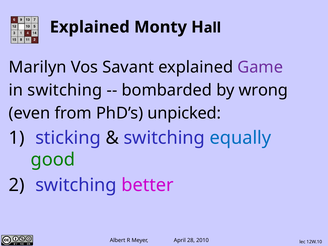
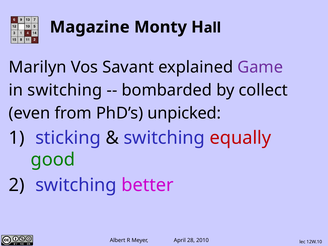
Explained at (90, 27): Explained -> Magazine
wrong: wrong -> collect
equally colour: blue -> red
